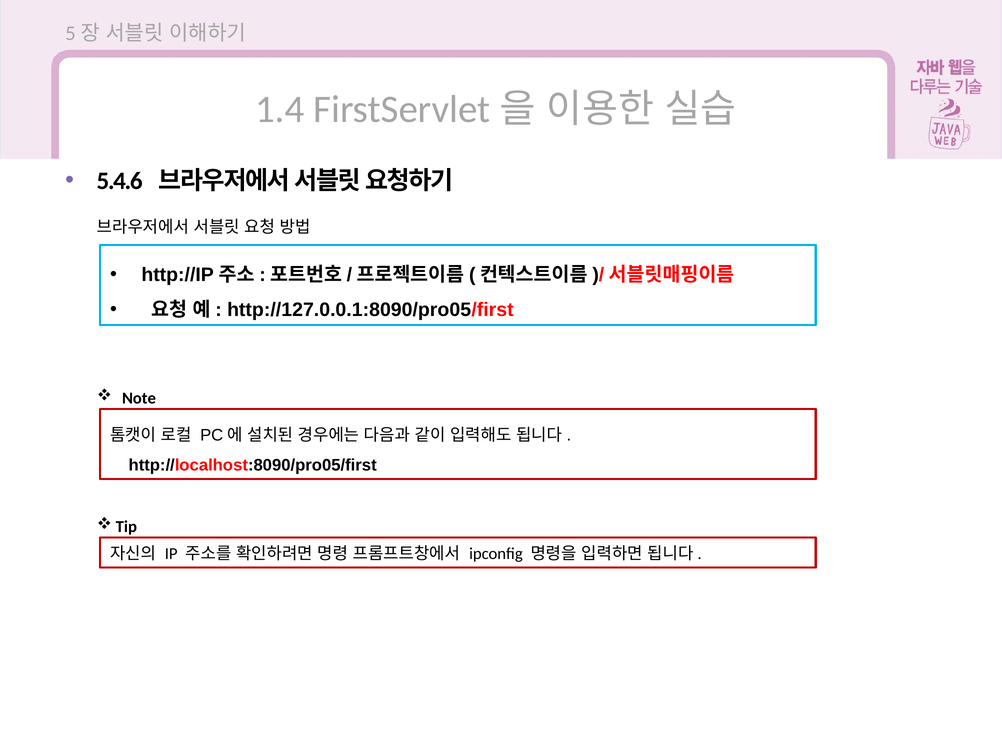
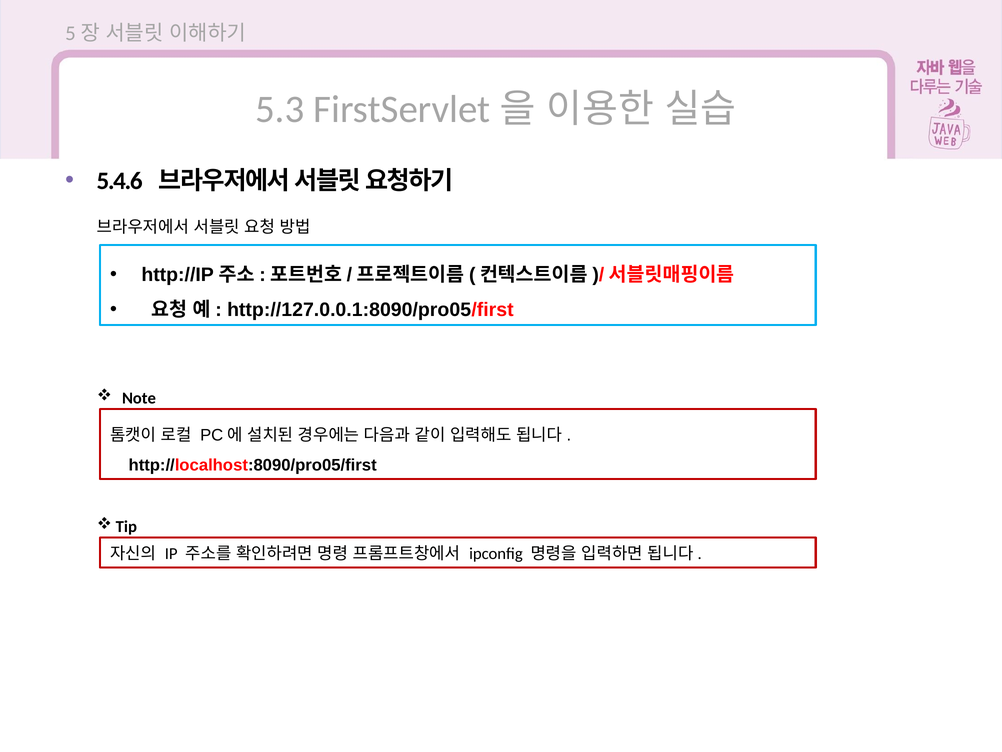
1.4: 1.4 -> 5.3
